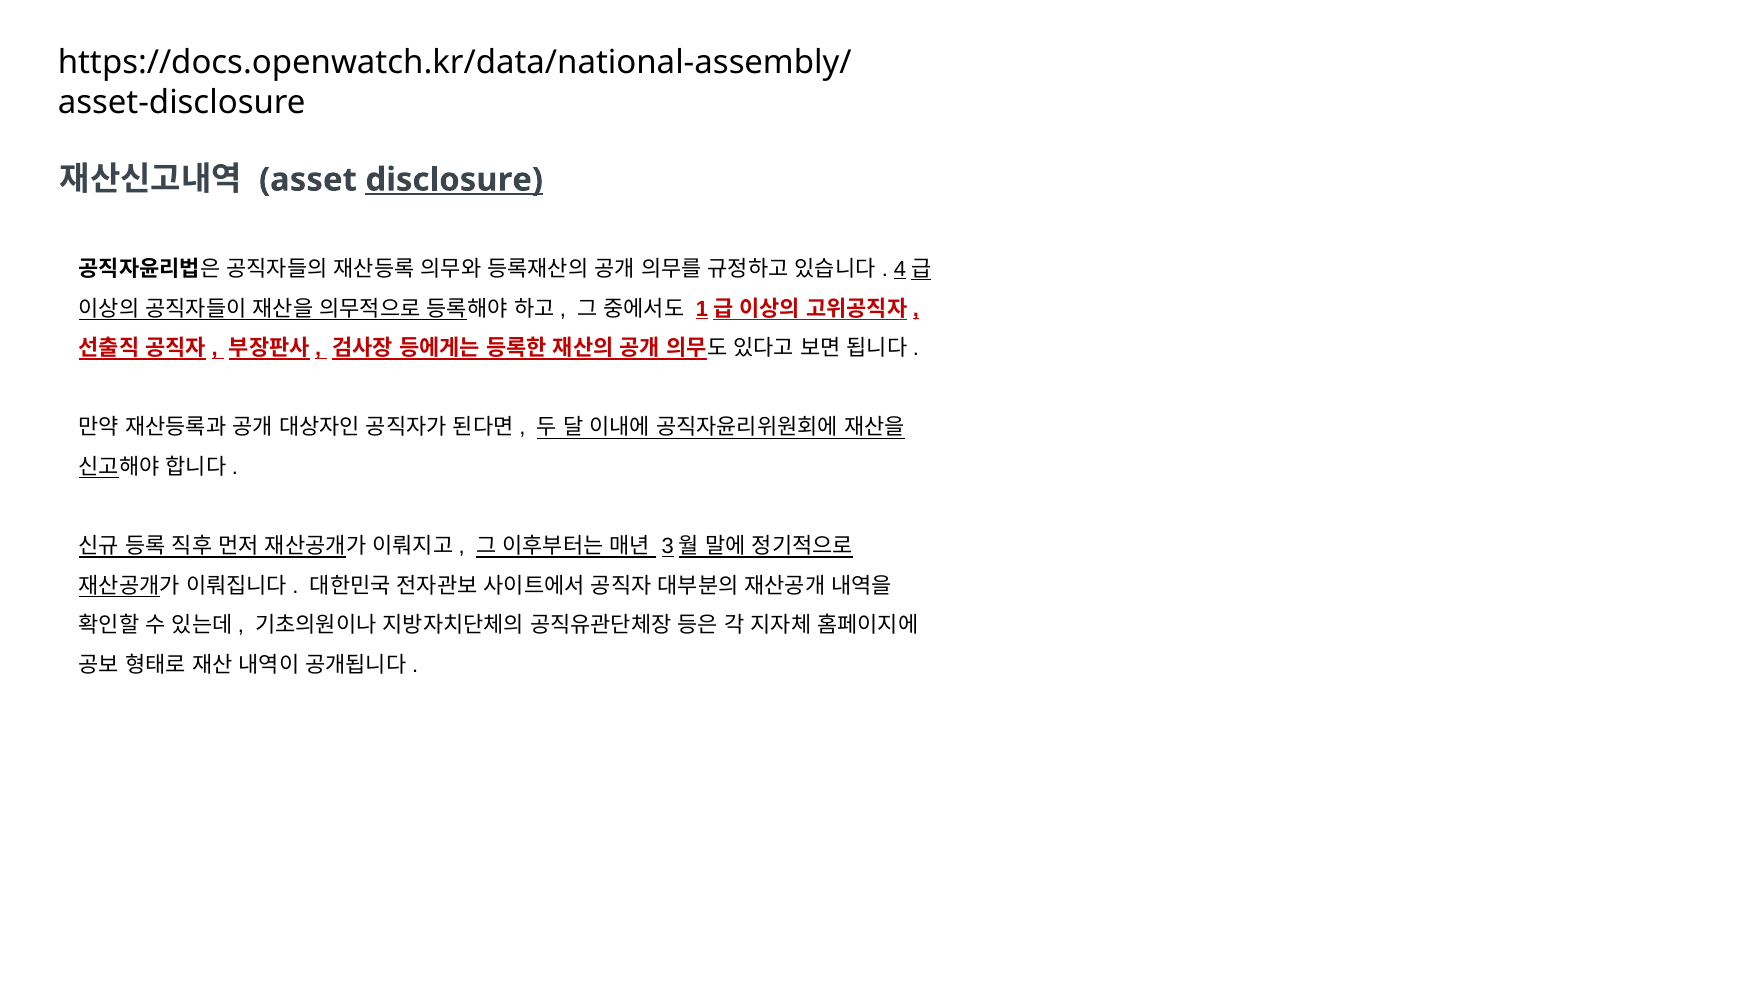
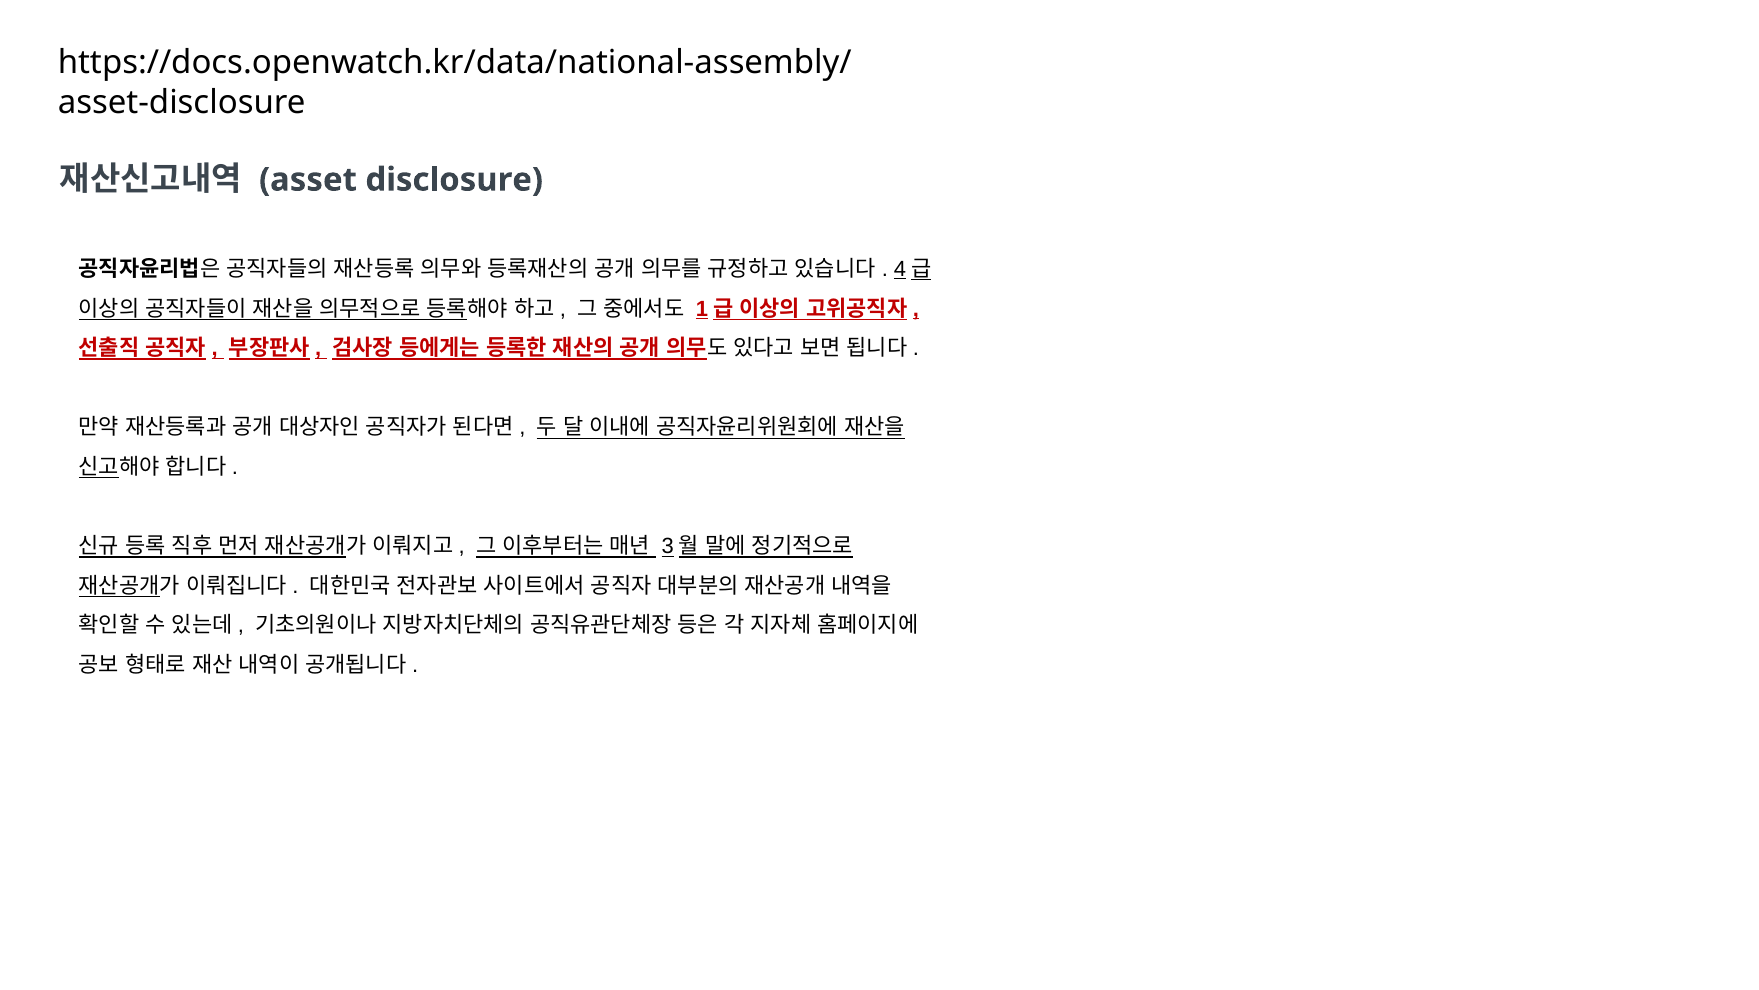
disclosure underline: present -> none
